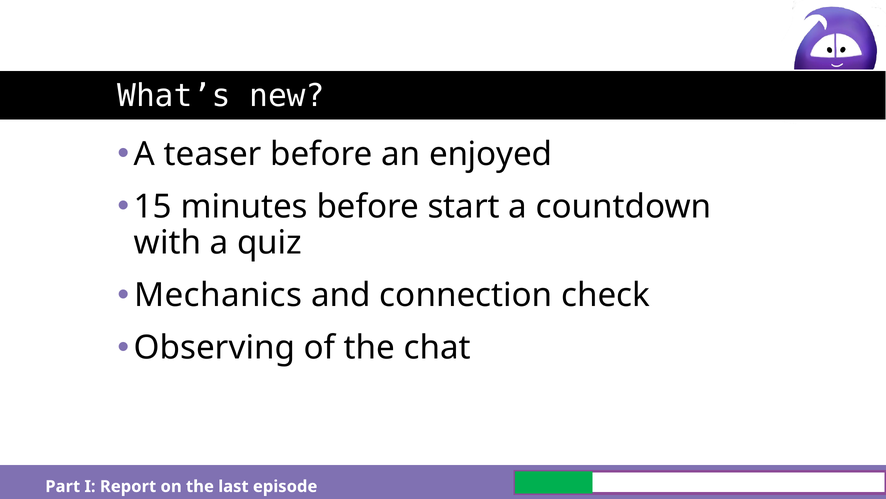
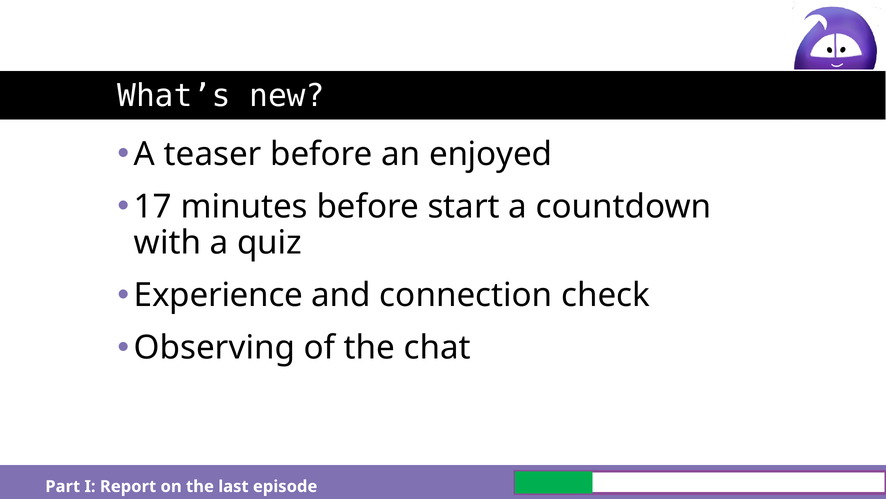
15: 15 -> 17
Mechanics: Mechanics -> Experience
